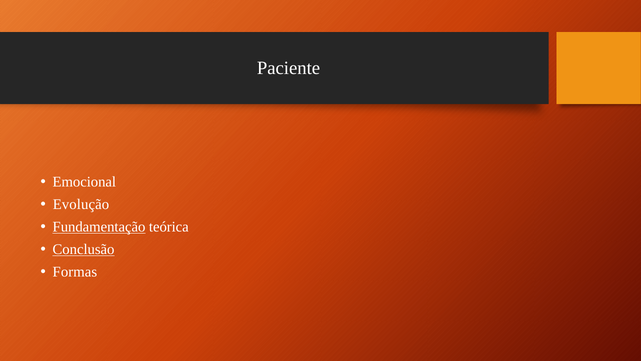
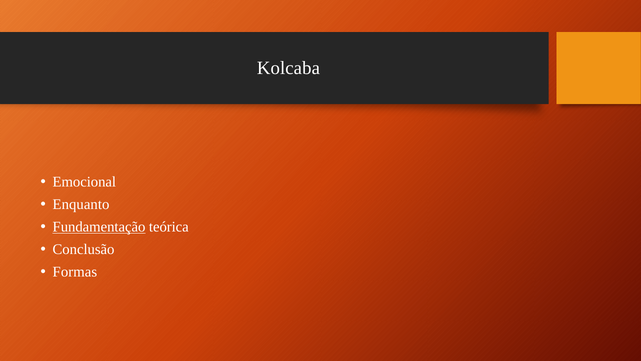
Paciente: Paciente -> Kolcaba
Evolução: Evolução -> Enquanto
Conclusão underline: present -> none
